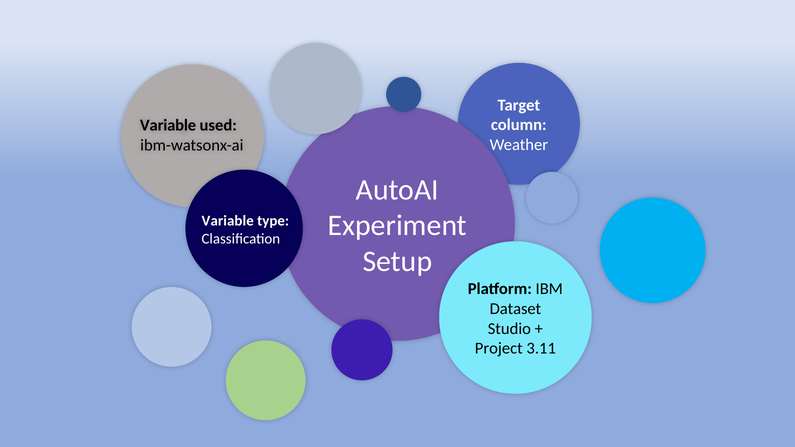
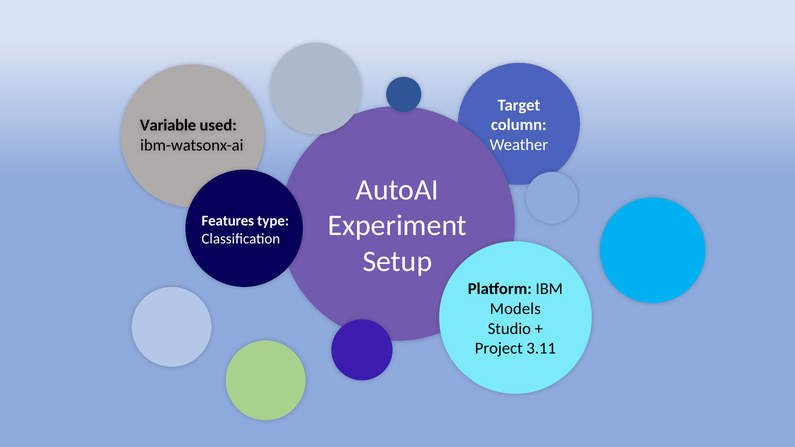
Variable at (228, 221): Variable -> Features
Dataset: Dataset -> Models
